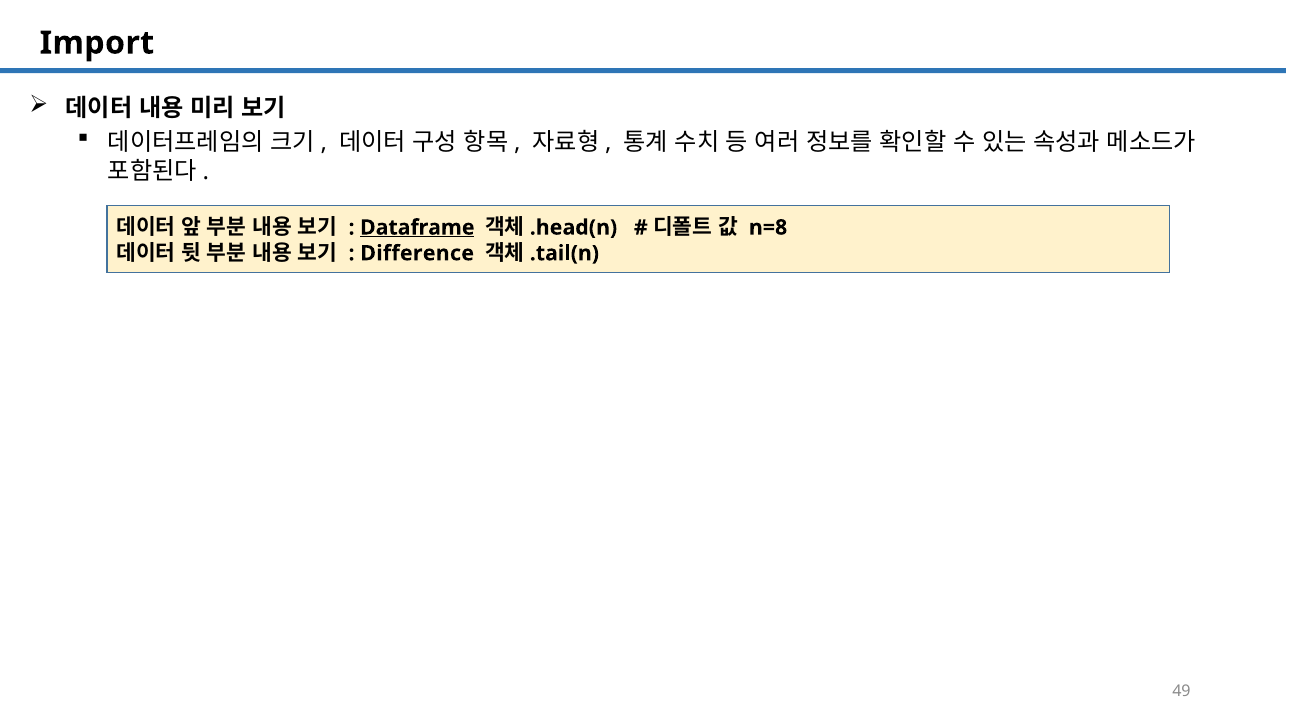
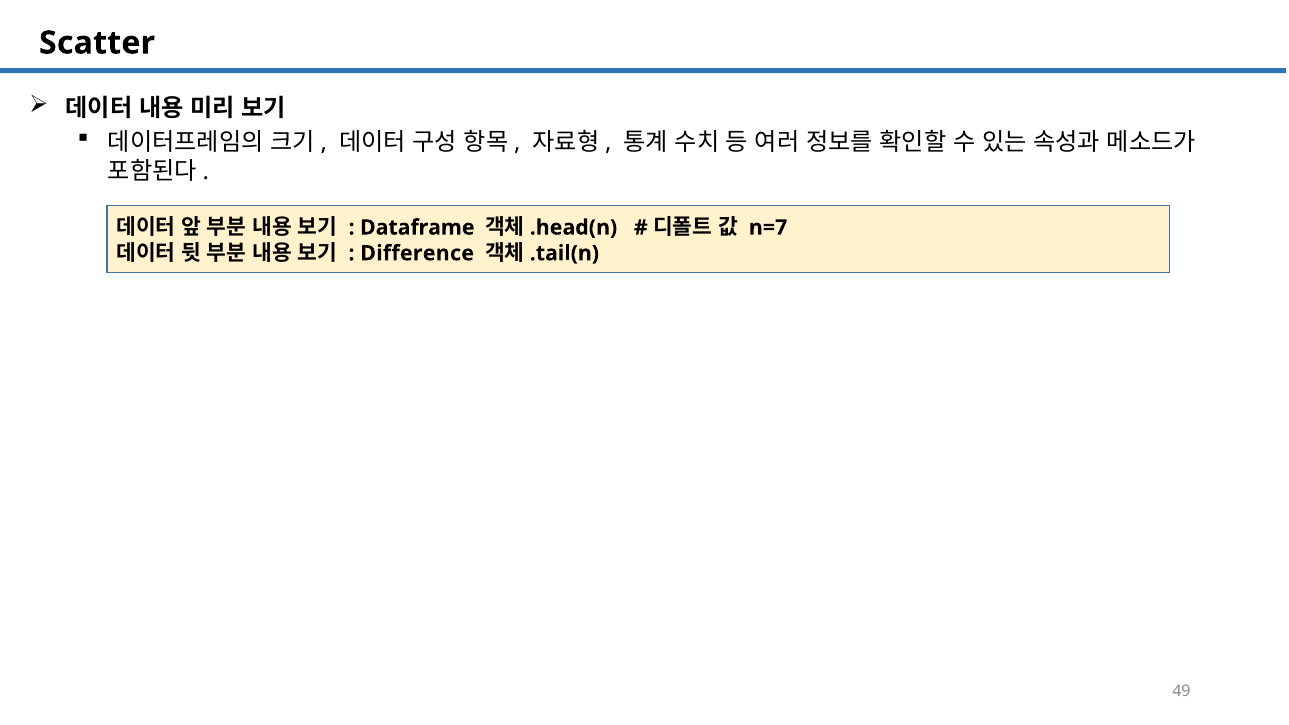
Import: Import -> Scatter
Dataframe underline: present -> none
n=8: n=8 -> n=7
